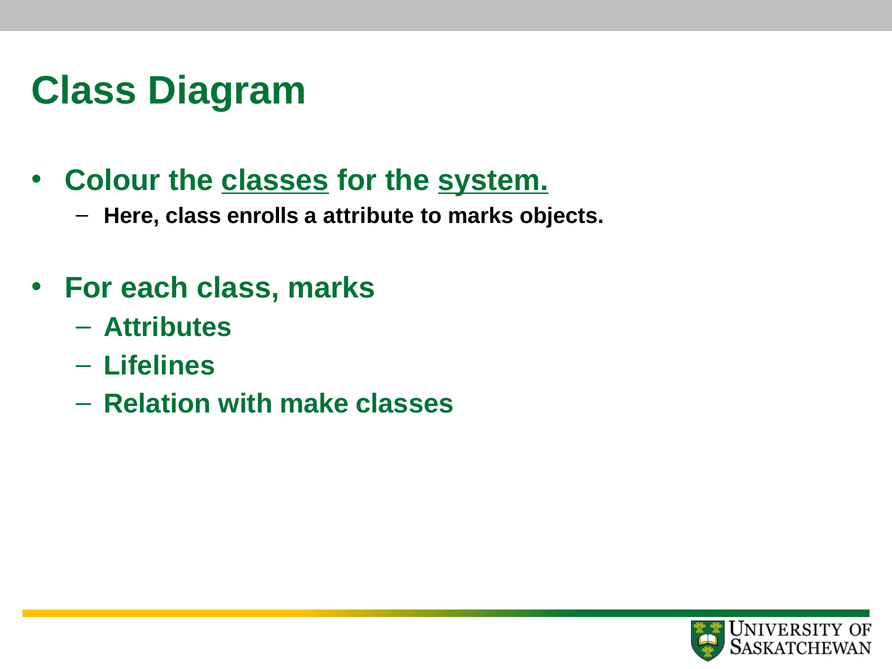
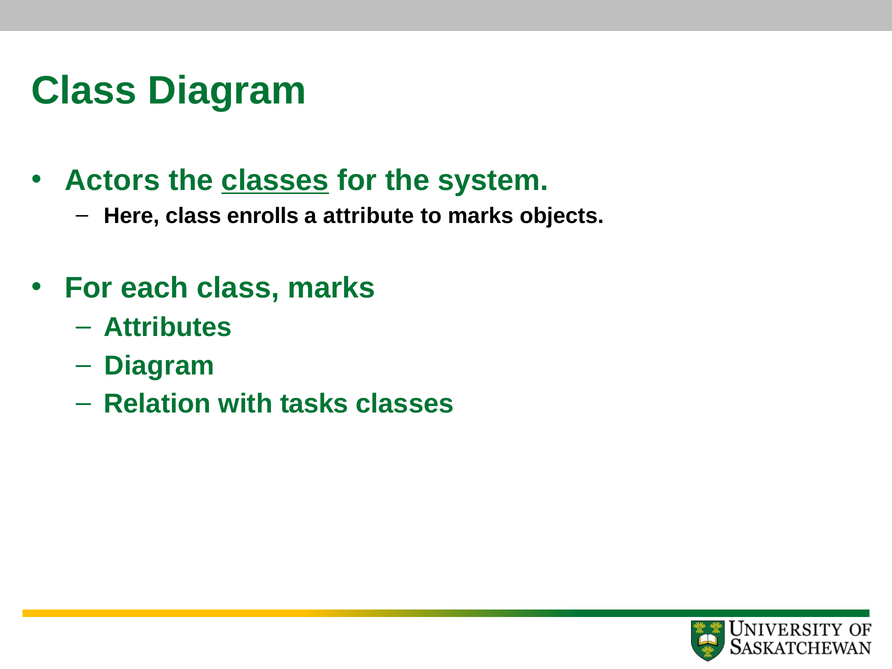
Colour: Colour -> Actors
system underline: present -> none
Lifelines at (159, 366): Lifelines -> Diagram
make: make -> tasks
